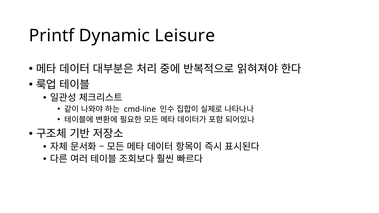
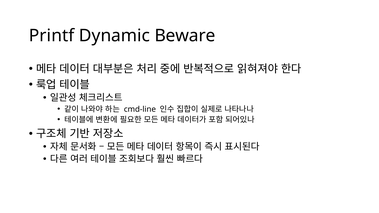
Leisure: Leisure -> Beware
